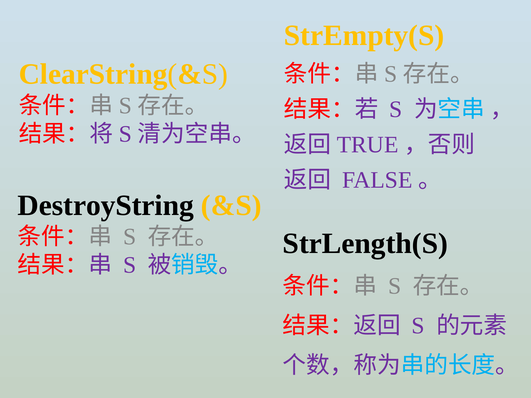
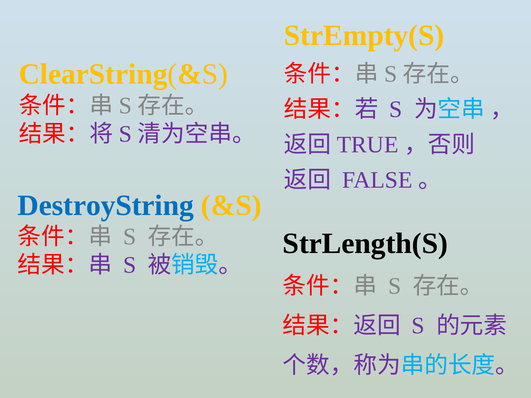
DestroyString colour: black -> blue
